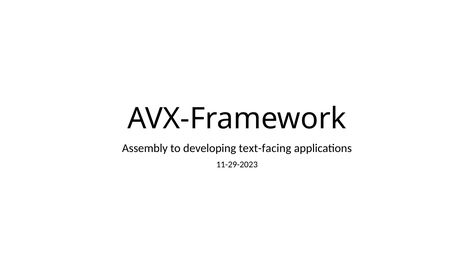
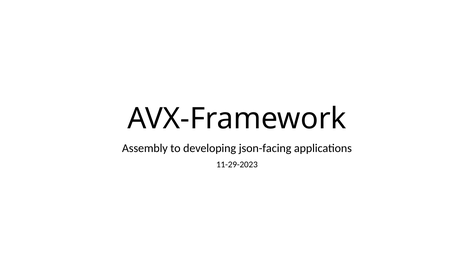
text-facing: text-facing -> json-facing
